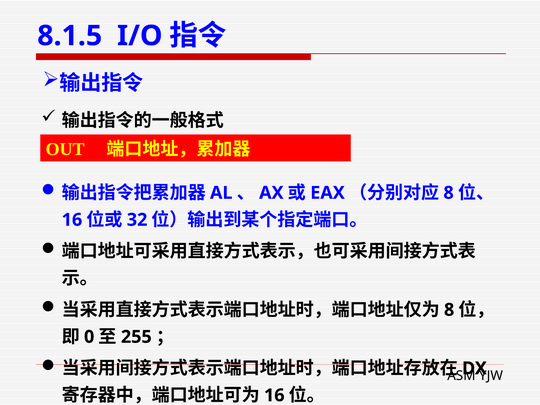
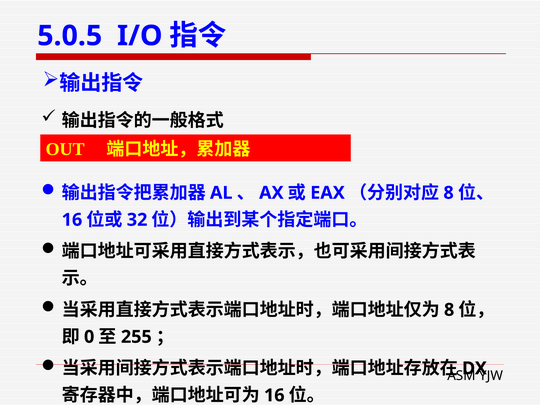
8.1.5: 8.1.5 -> 5.0.5
